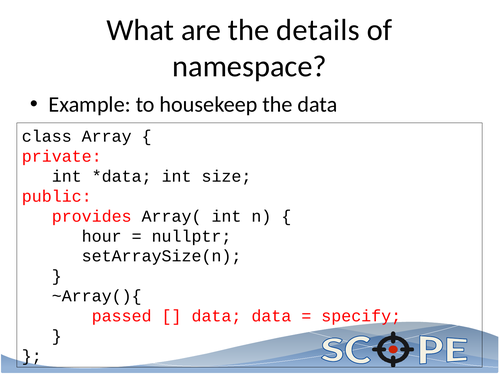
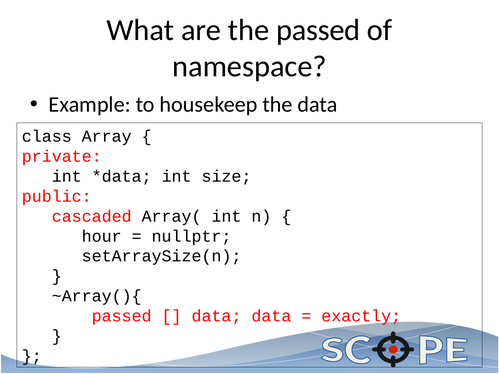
the details: details -> passed
provides: provides -> cascaded
specify: specify -> exactly
